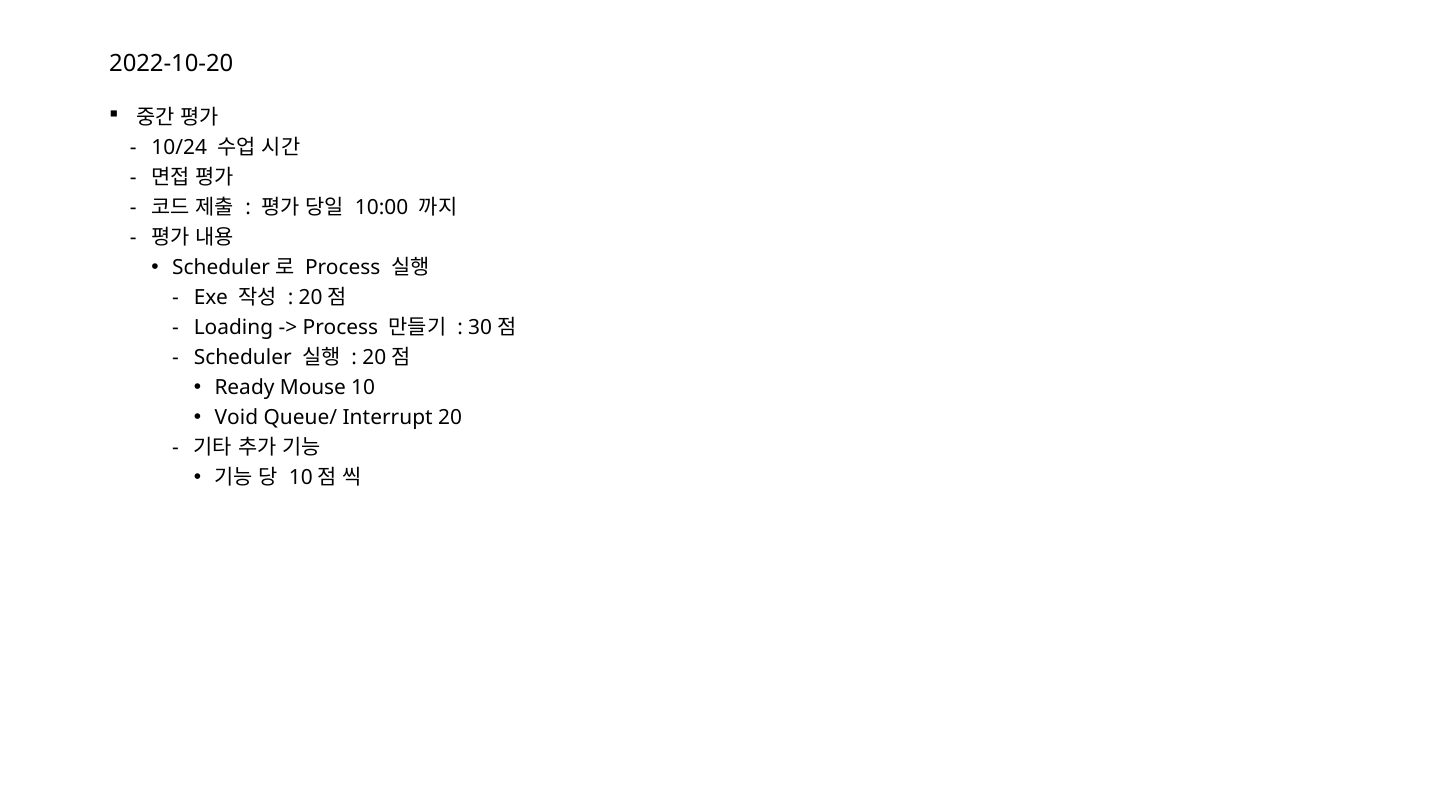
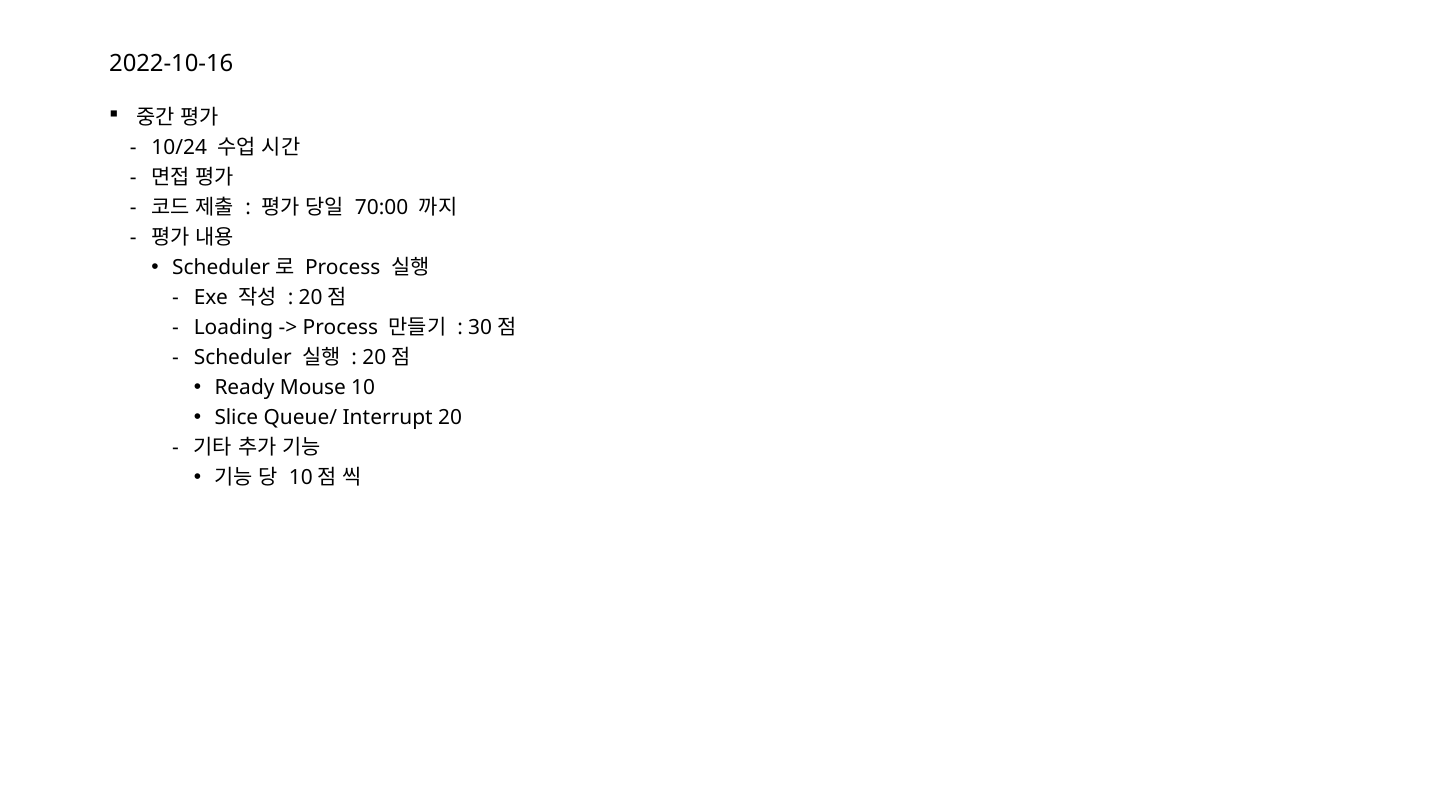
2022-10-20: 2022-10-20 -> 2022-10-16
10:00: 10:00 -> 70:00
Void: Void -> Slice
